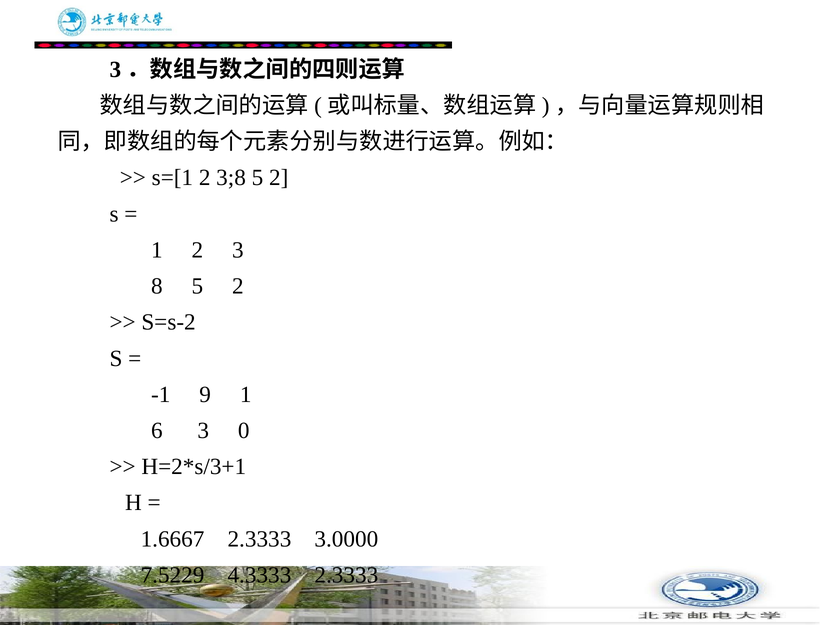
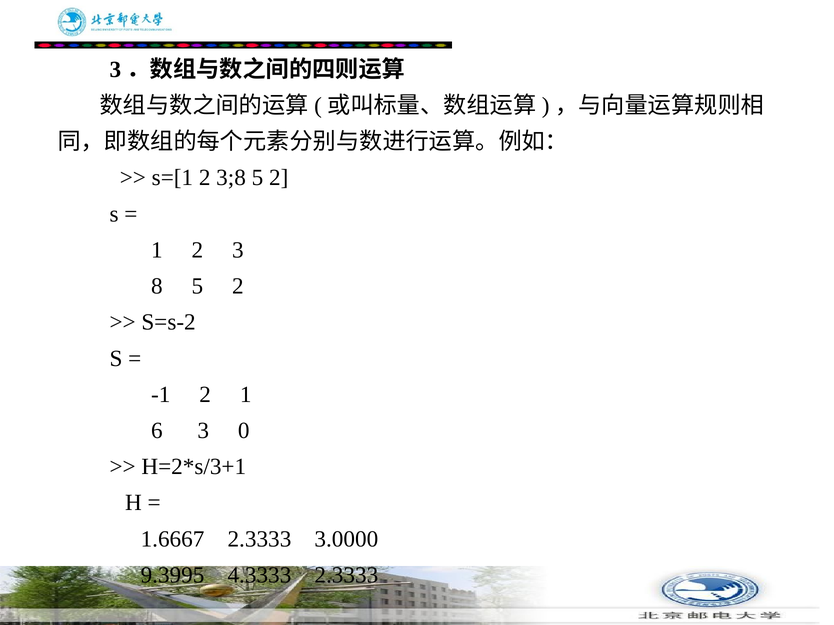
-1 9: 9 -> 2
7.5229: 7.5229 -> 9.3995
